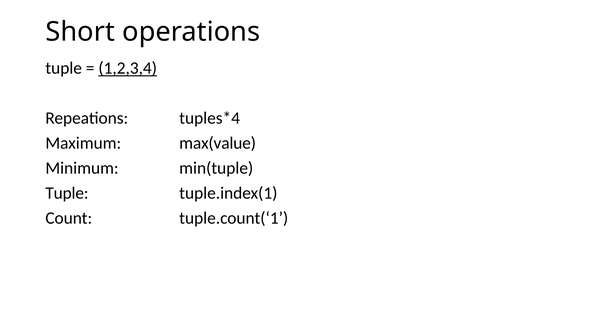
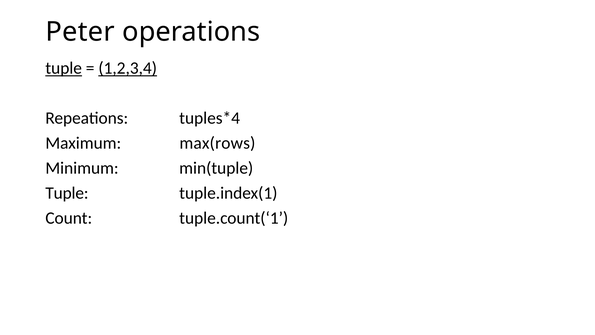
Short: Short -> Peter
tuple at (64, 68) underline: none -> present
max(value: max(value -> max(rows
